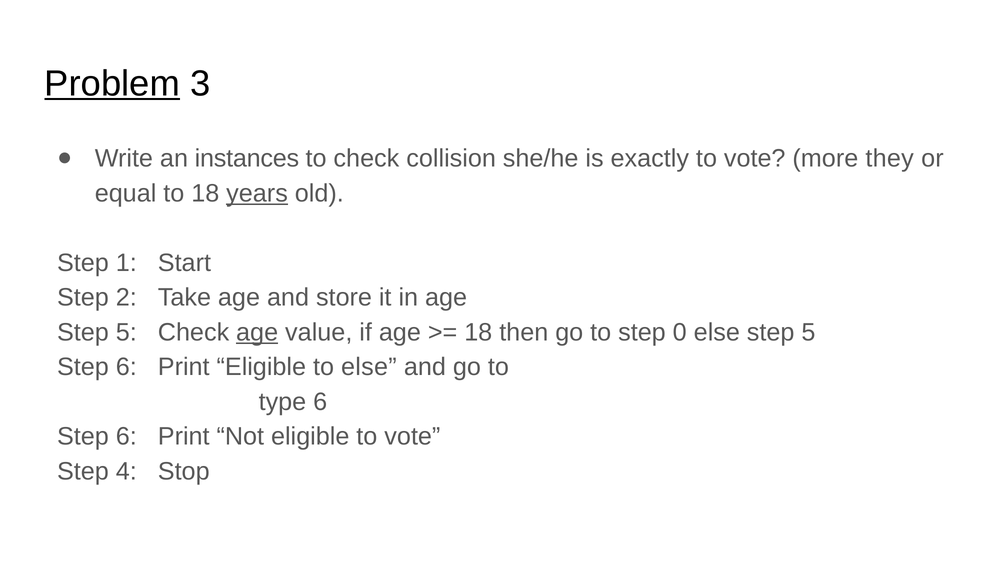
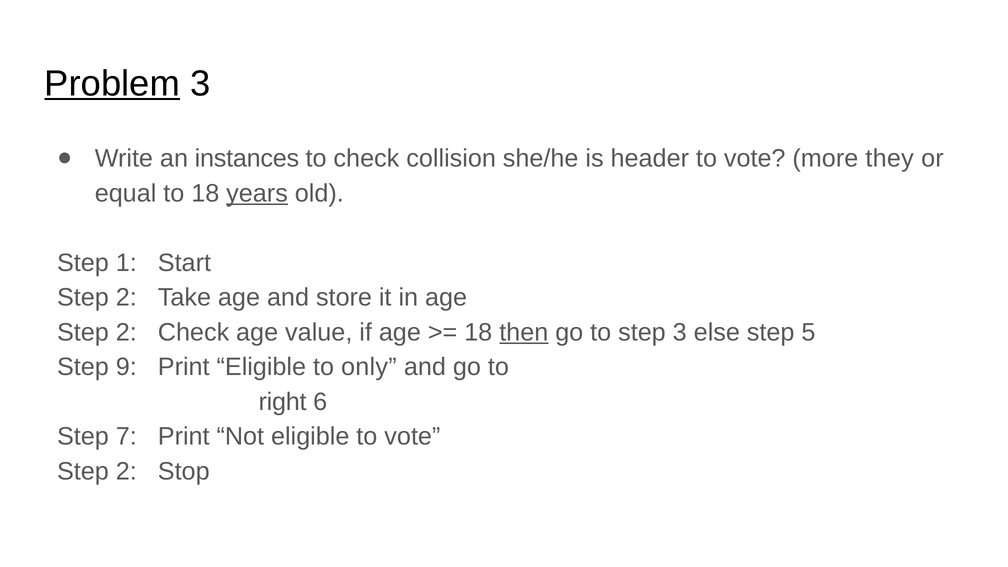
exactly: exactly -> header
5 at (126, 332): 5 -> 2
age at (257, 332) underline: present -> none
then underline: none -> present
step 0: 0 -> 3
6 at (126, 367): 6 -> 9
to else: else -> only
type: type -> right
6 at (126, 437): 6 -> 7
4 at (126, 471): 4 -> 2
